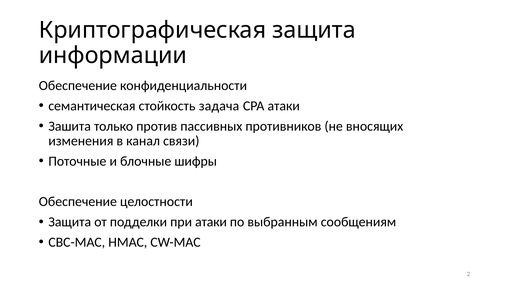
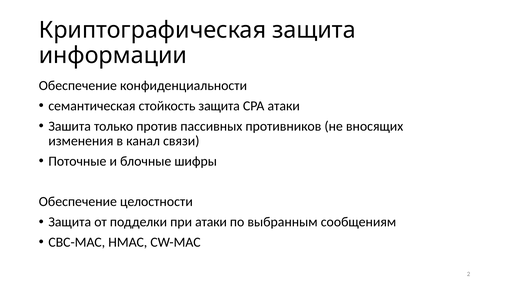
стойкость задача: задача -> защита
